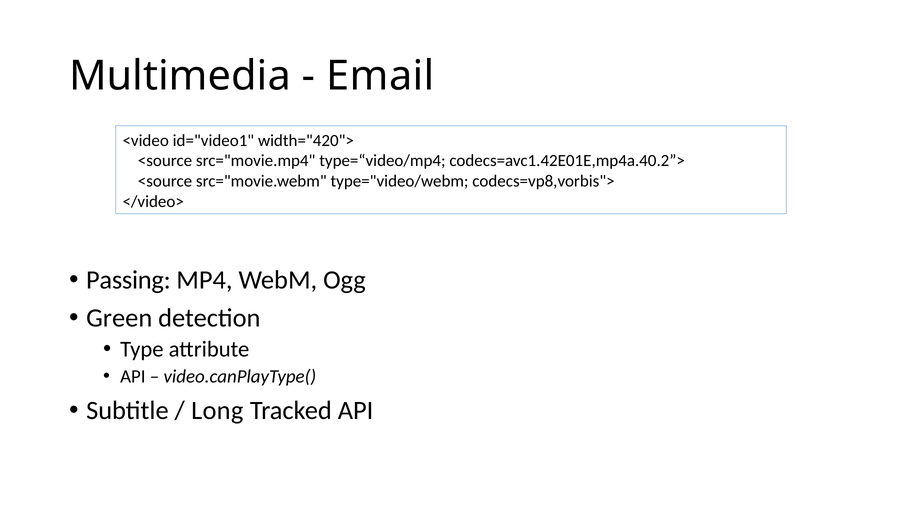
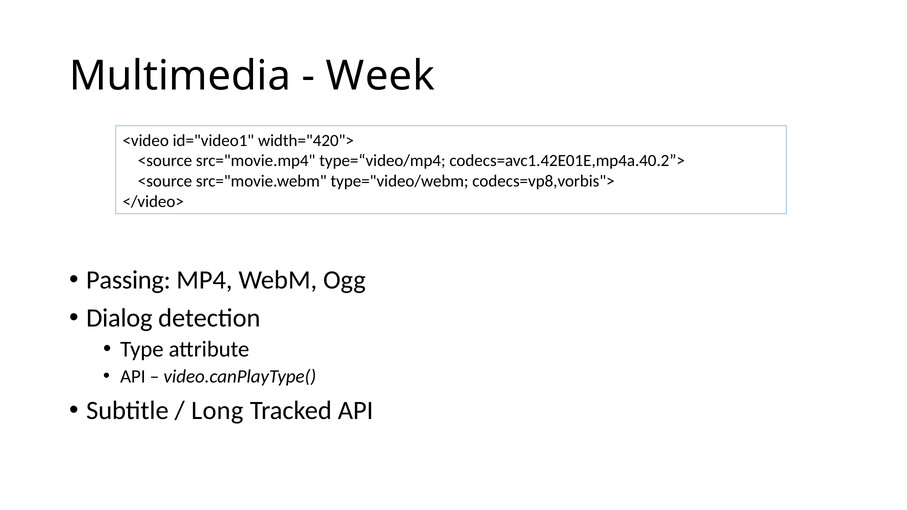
Email: Email -> Week
Green: Green -> Dialog
